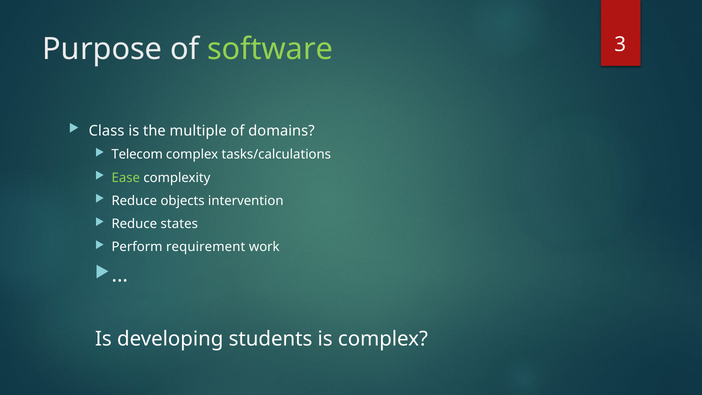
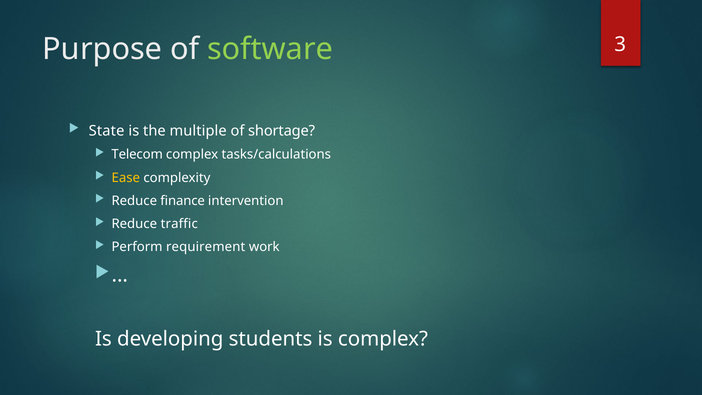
Class: Class -> State
domains: domains -> shortage
Ease colour: light green -> yellow
objects: objects -> finance
states: states -> traffic
